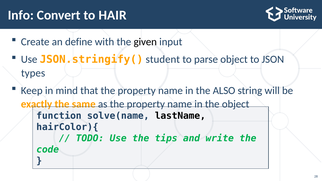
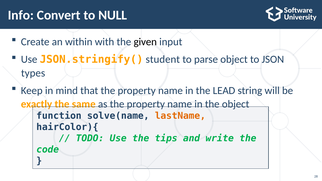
HAIR: HAIR -> NULL
define: define -> within
ALSO: ALSO -> LEAD
lastName colour: black -> orange
